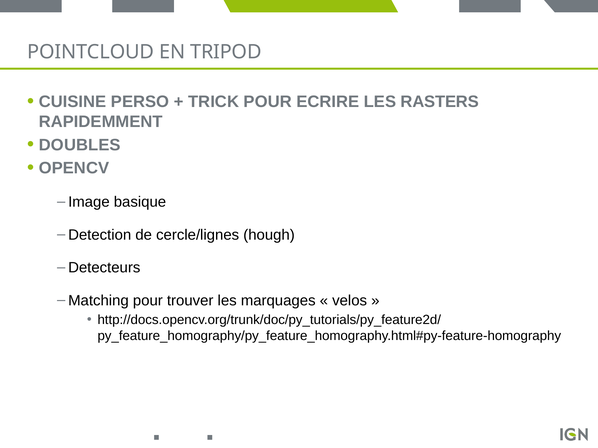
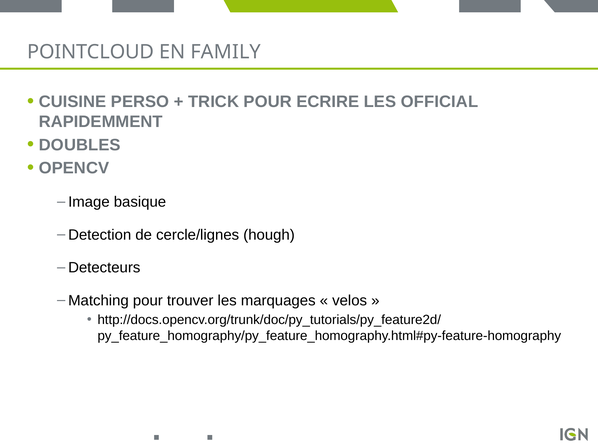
TRIPOD: TRIPOD -> FAMILY
RASTERS: RASTERS -> OFFICIAL
